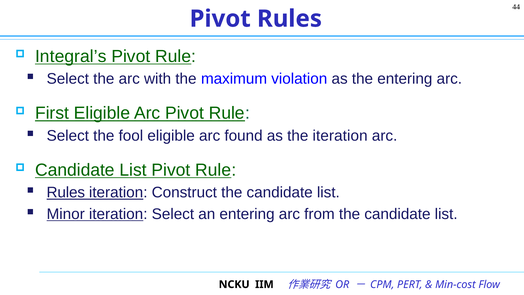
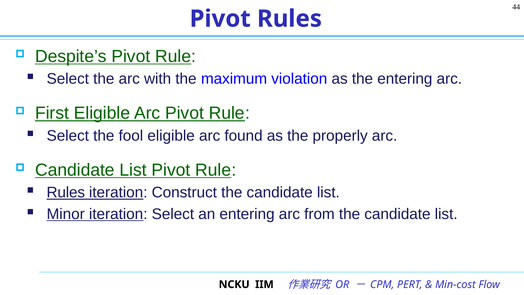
Integral’s: Integral’s -> Despite’s
the iteration: iteration -> properly
